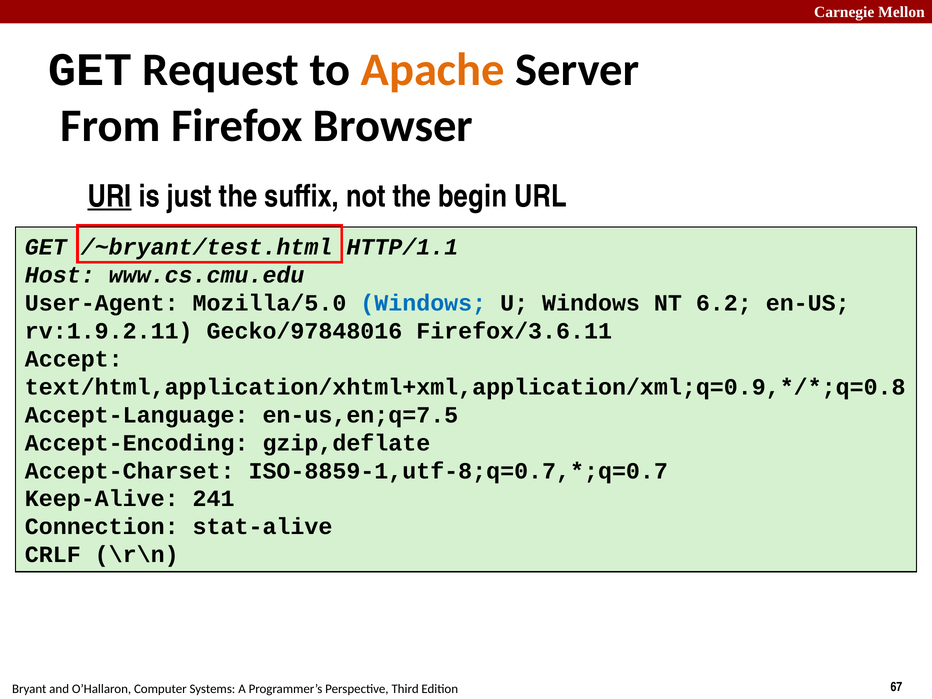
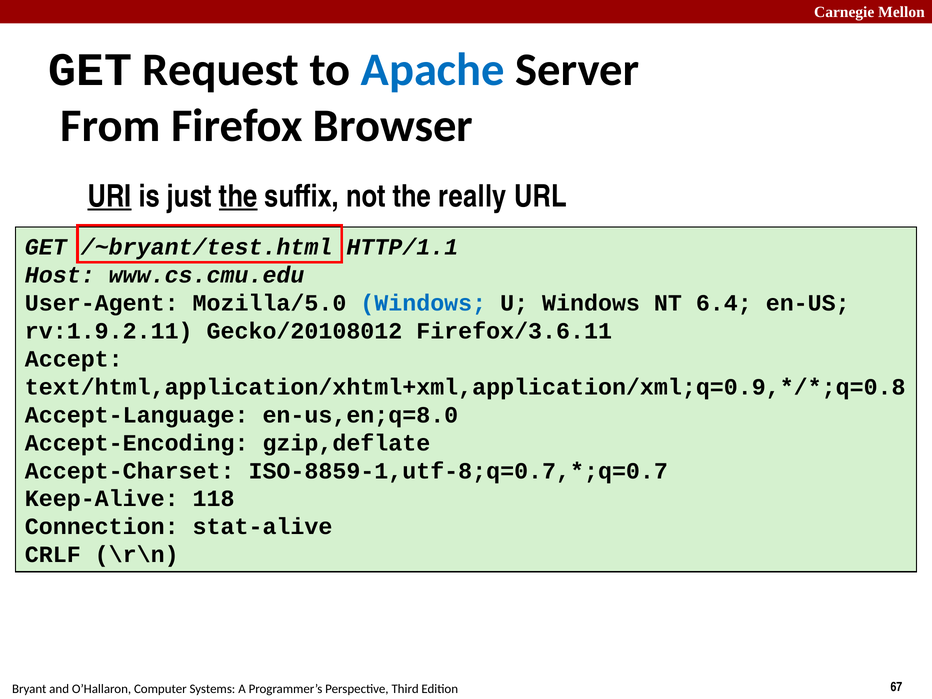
Apache colour: orange -> blue
the at (238, 196) underline: none -> present
begin: begin -> really
6.2: 6.2 -> 6.4
Gecko/97848016: Gecko/97848016 -> Gecko/20108012
en-us,en;q=7.5: en-us,en;q=7.5 -> en-us,en;q=8.0
241: 241 -> 118
